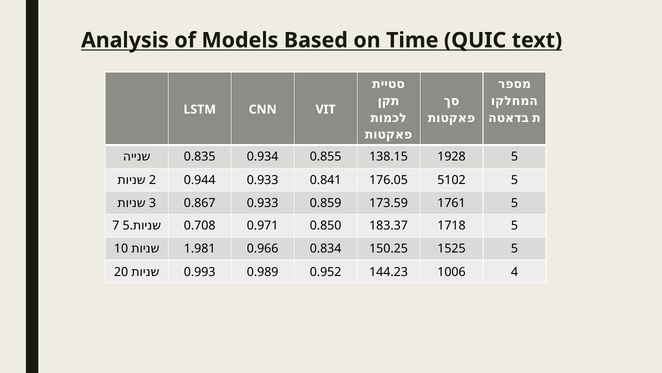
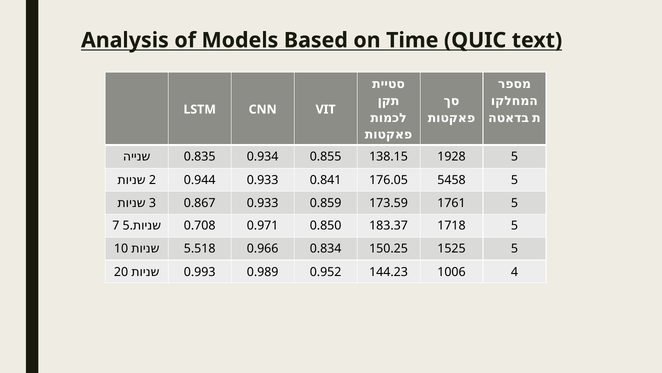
5102: 5102 -> 5458
1.981: 1.981 -> 5.518
